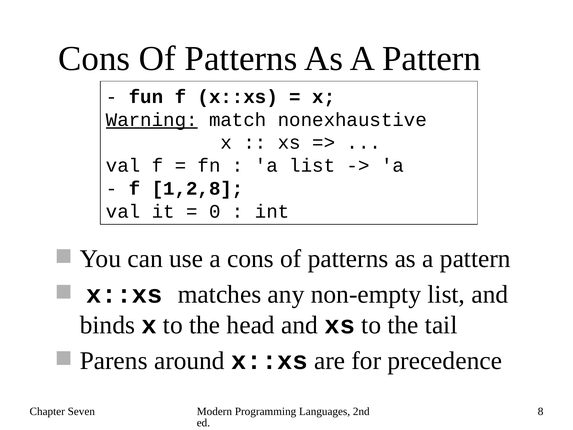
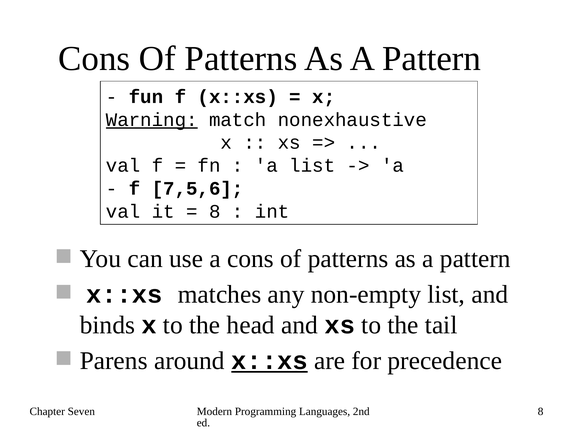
1,2,8: 1,2,8 -> 7,5,6
0 at (215, 211): 0 -> 8
x::xs at (269, 361) underline: none -> present
